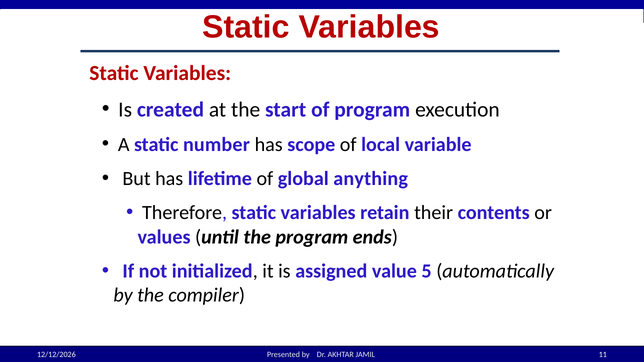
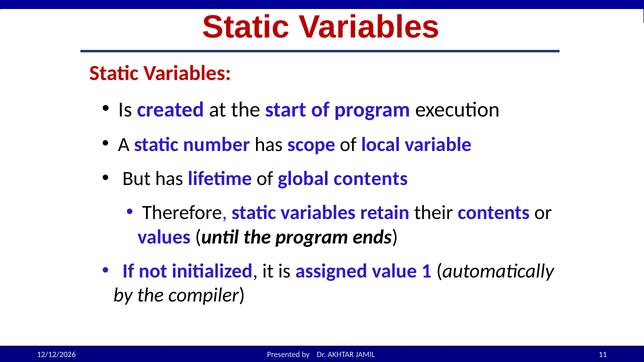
global anything: anything -> contents
5: 5 -> 1
